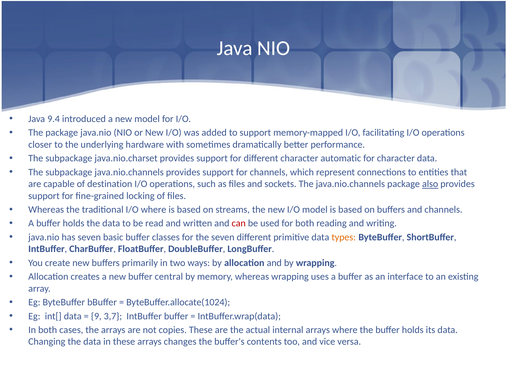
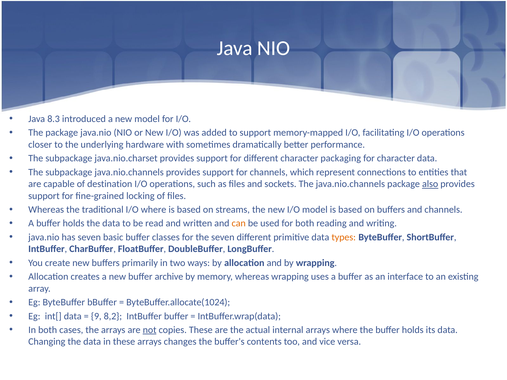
9.4: 9.4 -> 8.3
automatic: automatic -> packaging
can colour: red -> orange
central: central -> archive
3,7: 3,7 -> 8,2
not underline: none -> present
